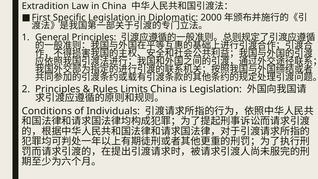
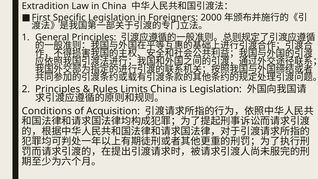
Diplomatic: Diplomatic -> Foreigners
Individuals: Individuals -> Acquisition
